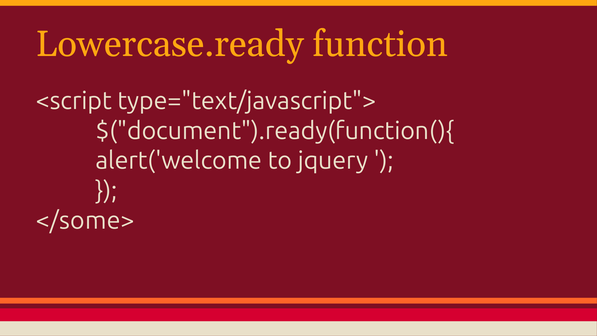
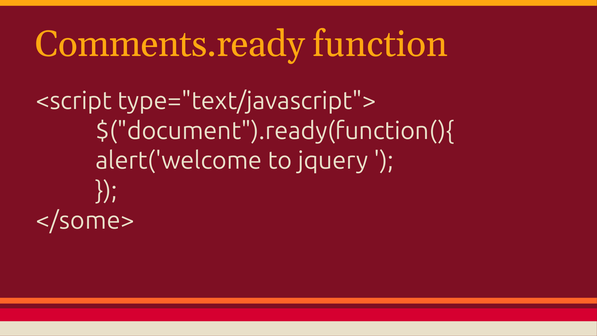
Lowercase.ready: Lowercase.ready -> Comments.ready
